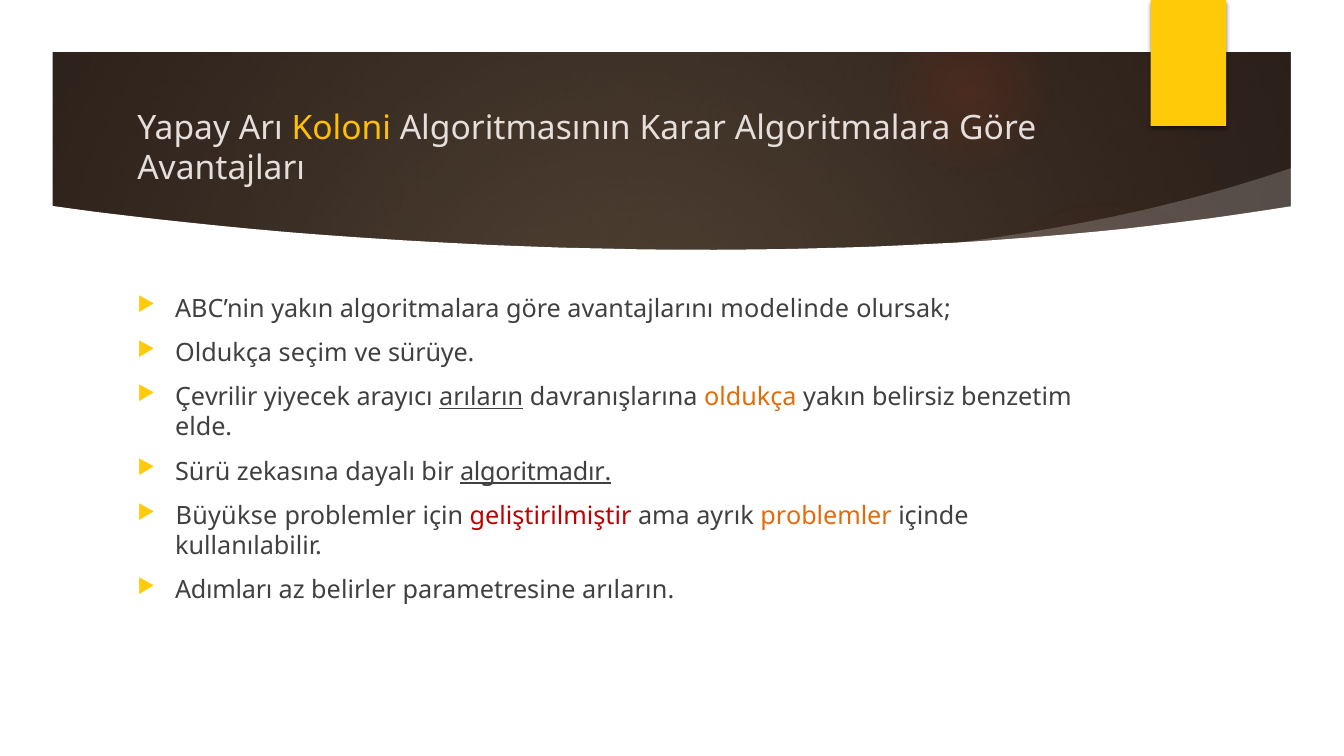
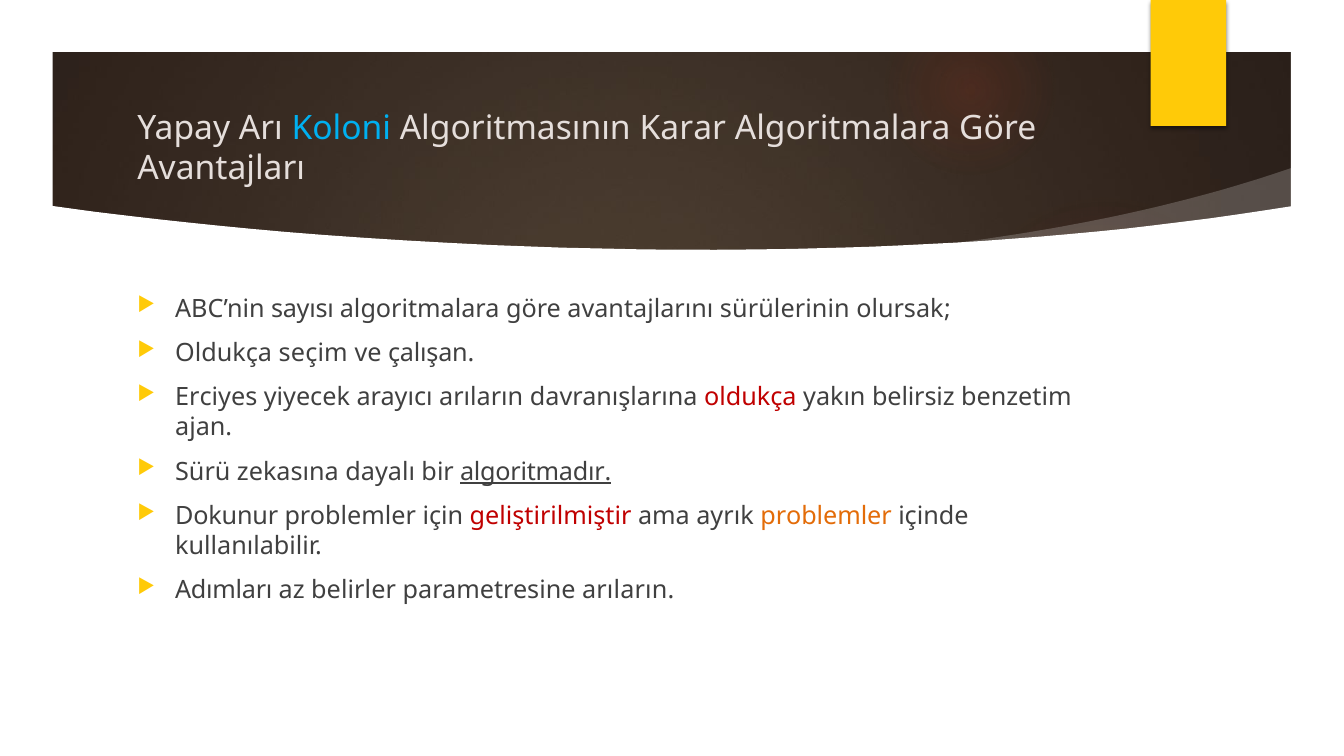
Koloni colour: yellow -> light blue
ABC’nin yakın: yakın -> sayısı
modelinde: modelinde -> sürülerinin
sürüye: sürüye -> çalışan
Çevrilir: Çevrilir -> Erciyes
arıların at (481, 397) underline: present -> none
oldukça at (750, 397) colour: orange -> red
elde: elde -> ajan
Büyükse: Büyükse -> Dokunur
